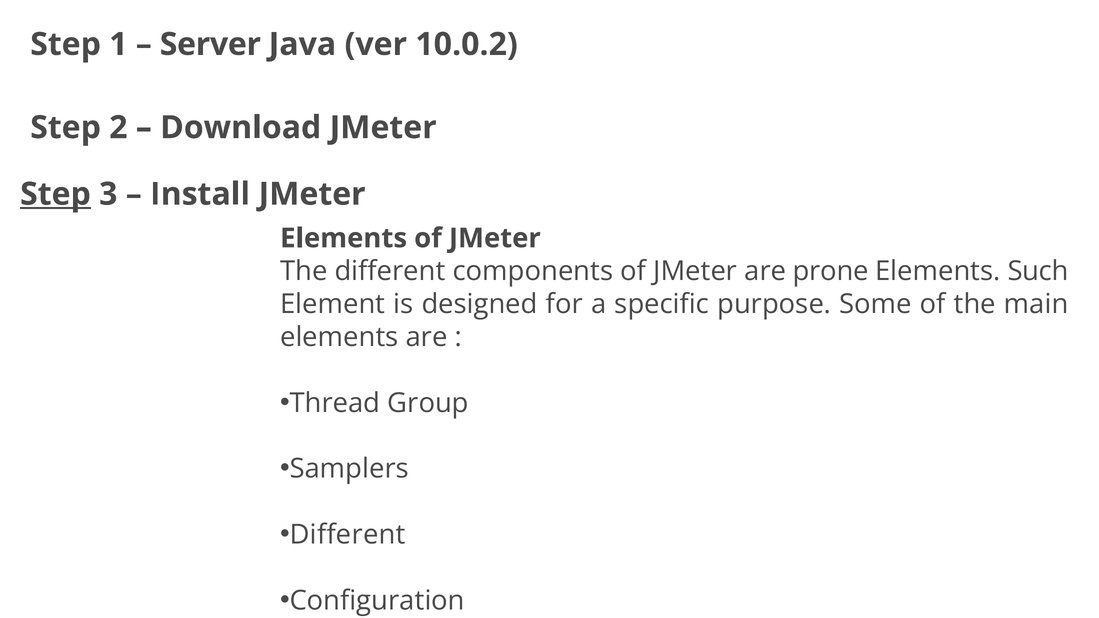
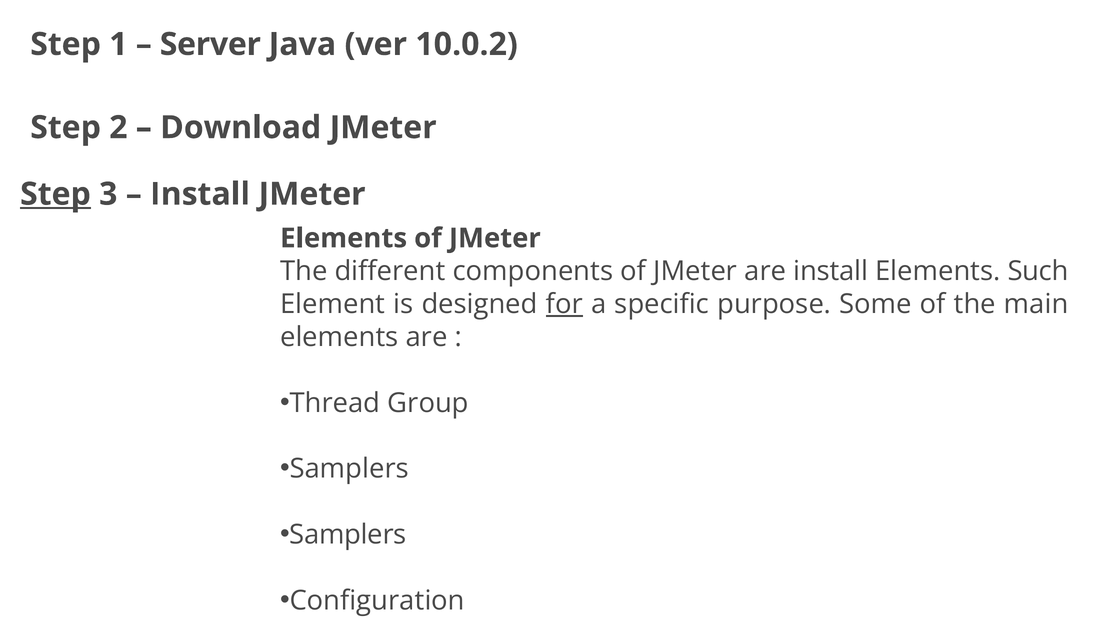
are prone: prone -> install
for underline: none -> present
Different at (348, 535): Different -> Samplers
